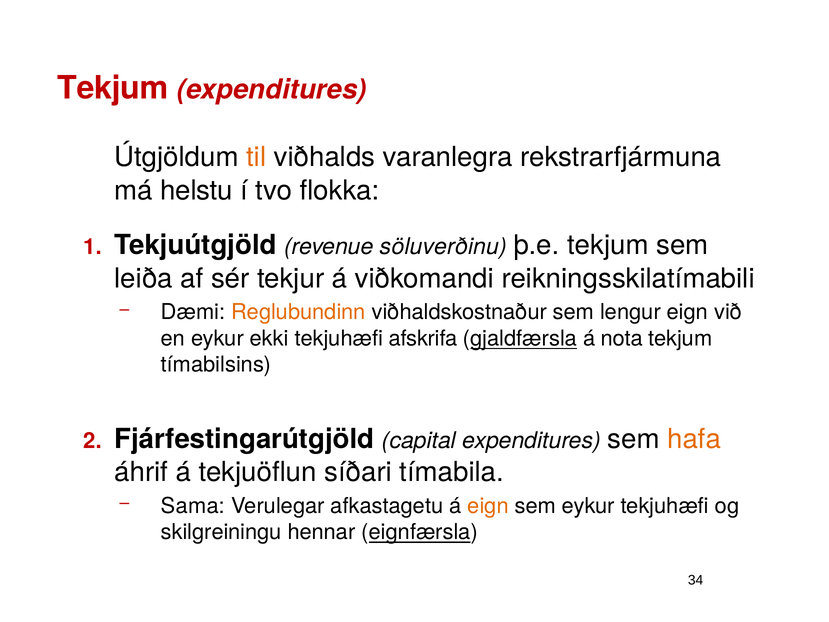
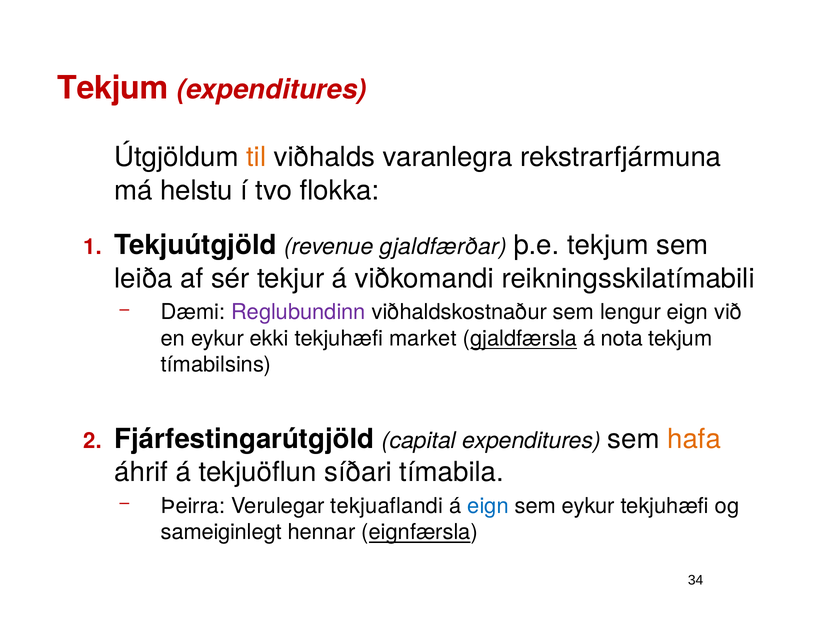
söluverðinu: söluverðinu -> gjaldfærðar
Reglubundinn colour: orange -> purple
afskrifa: afskrifa -> market
Sama: Sama -> Þeirra
afkastagetu: afkastagetu -> tekjuaflandi
eign at (488, 506) colour: orange -> blue
skilgreiningu: skilgreiningu -> sameiginlegt
